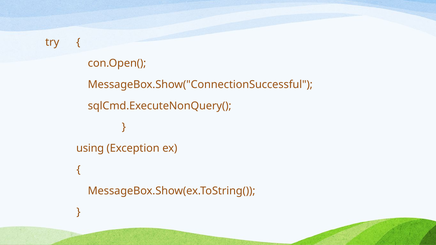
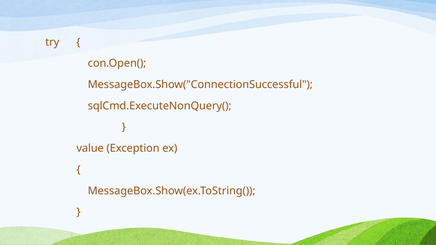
using: using -> value
